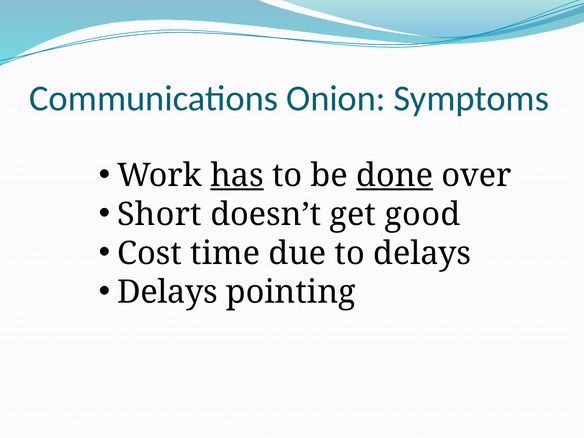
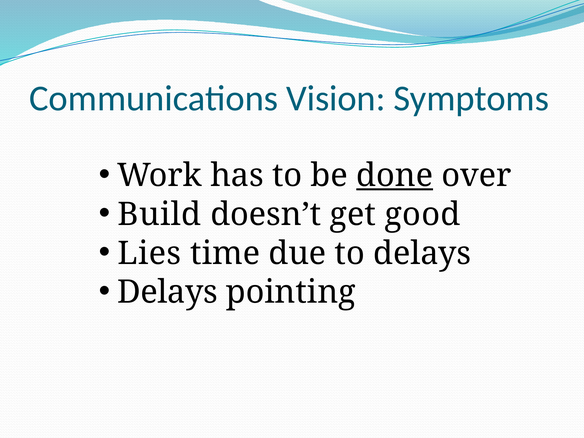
Onion: Onion -> Vision
has underline: present -> none
Short: Short -> Build
Cost: Cost -> Lies
